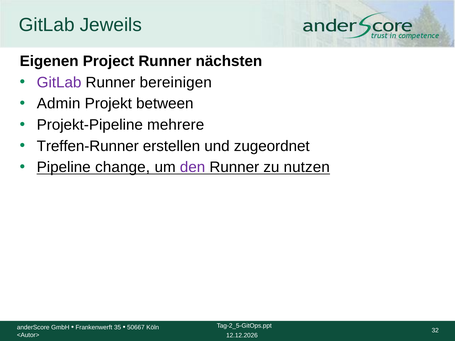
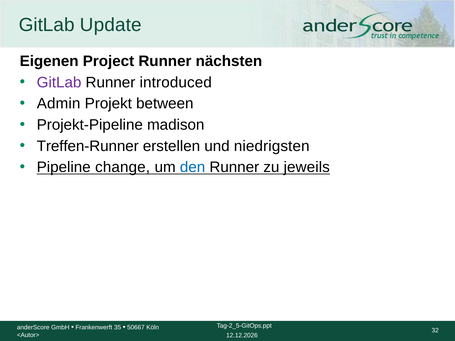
Jeweils: Jeweils -> Update
bereinigen: bereinigen -> introduced
mehrere: mehrere -> madison
zugeordnet: zugeordnet -> niedrigsten
den colour: purple -> blue
nutzen: nutzen -> jeweils
